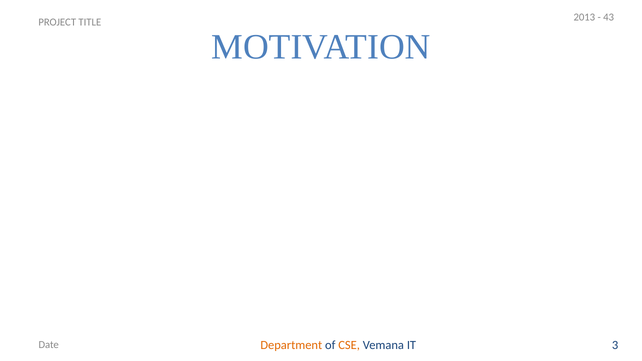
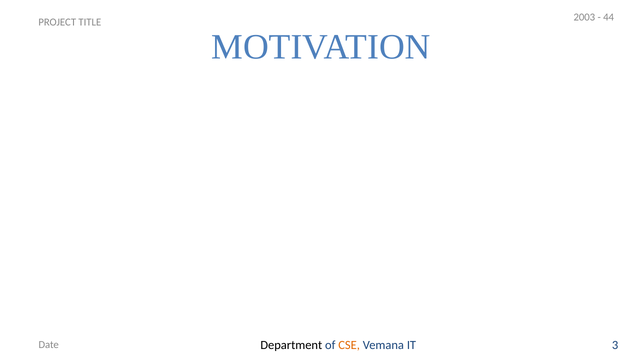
2013: 2013 -> 2003
43: 43 -> 44
Department colour: orange -> black
